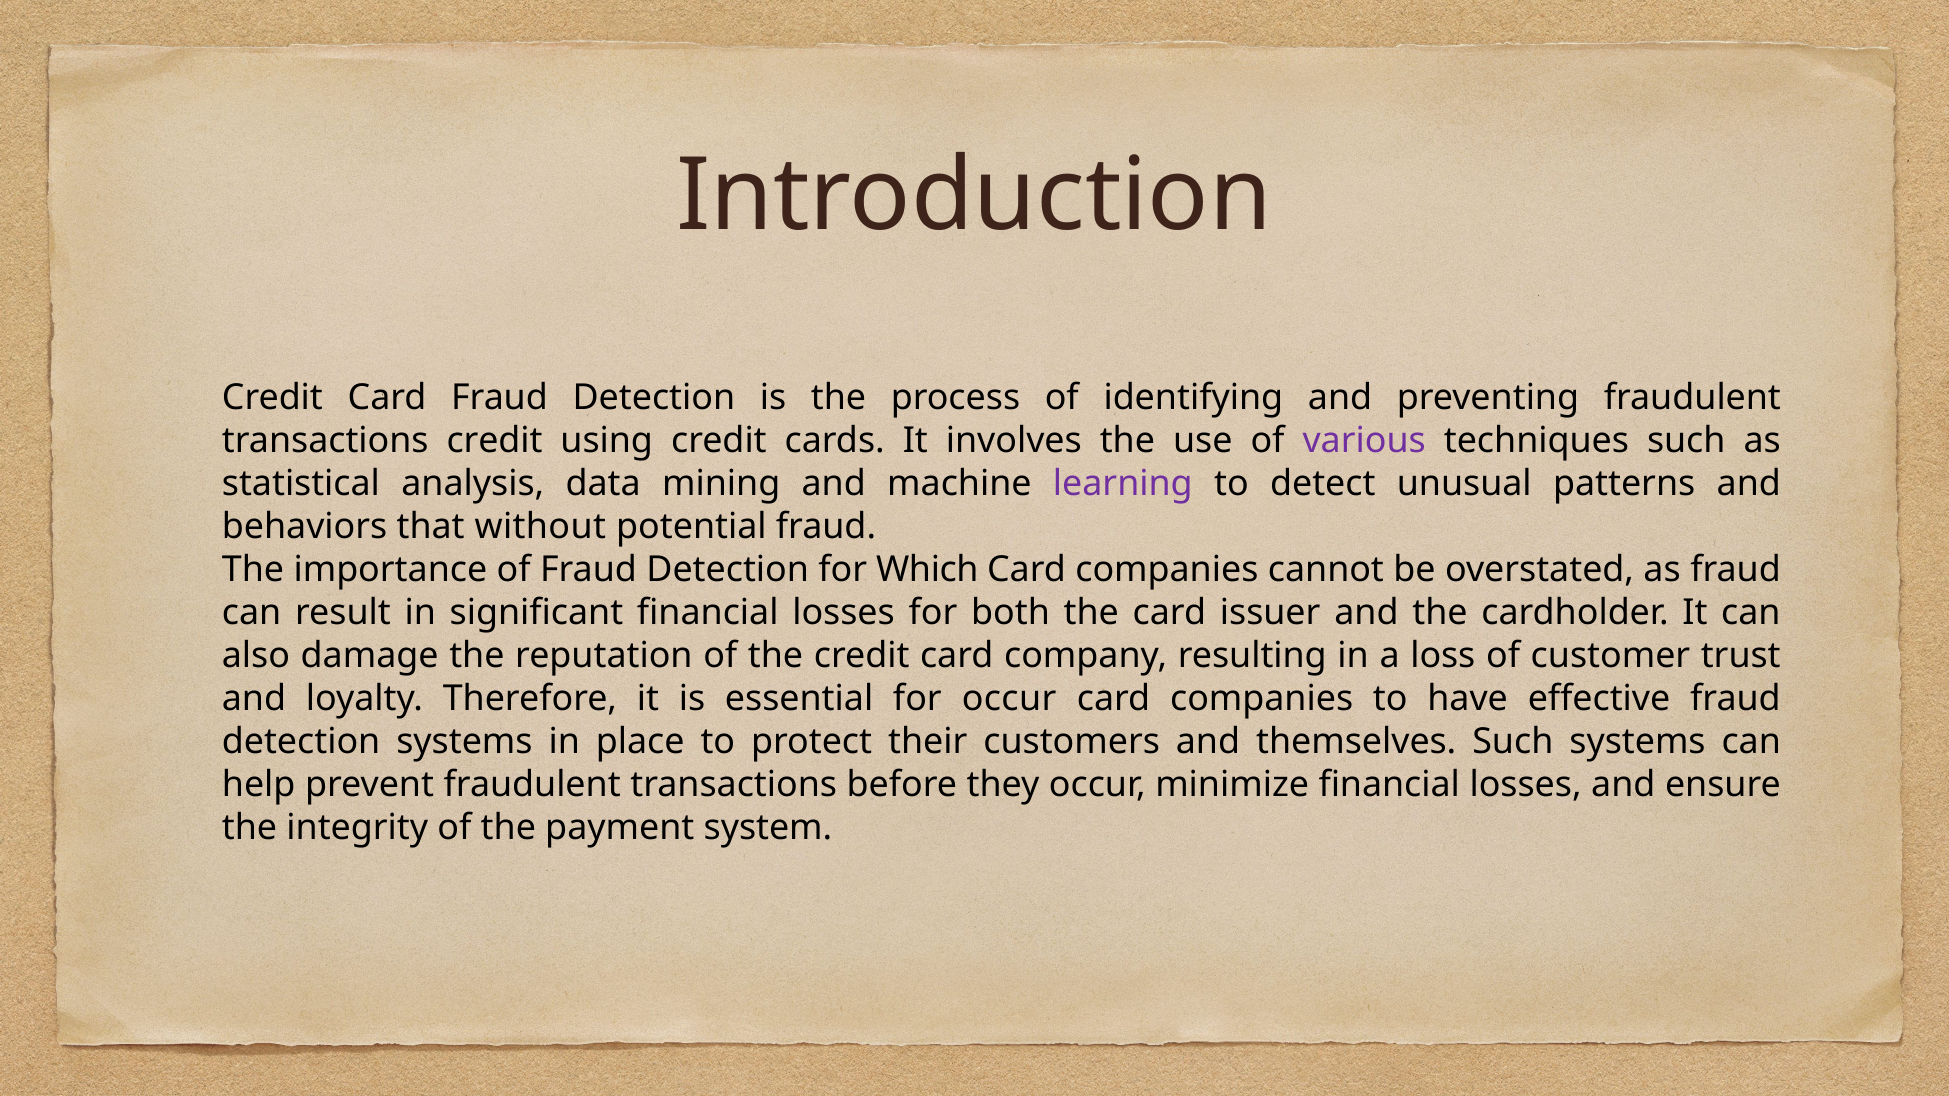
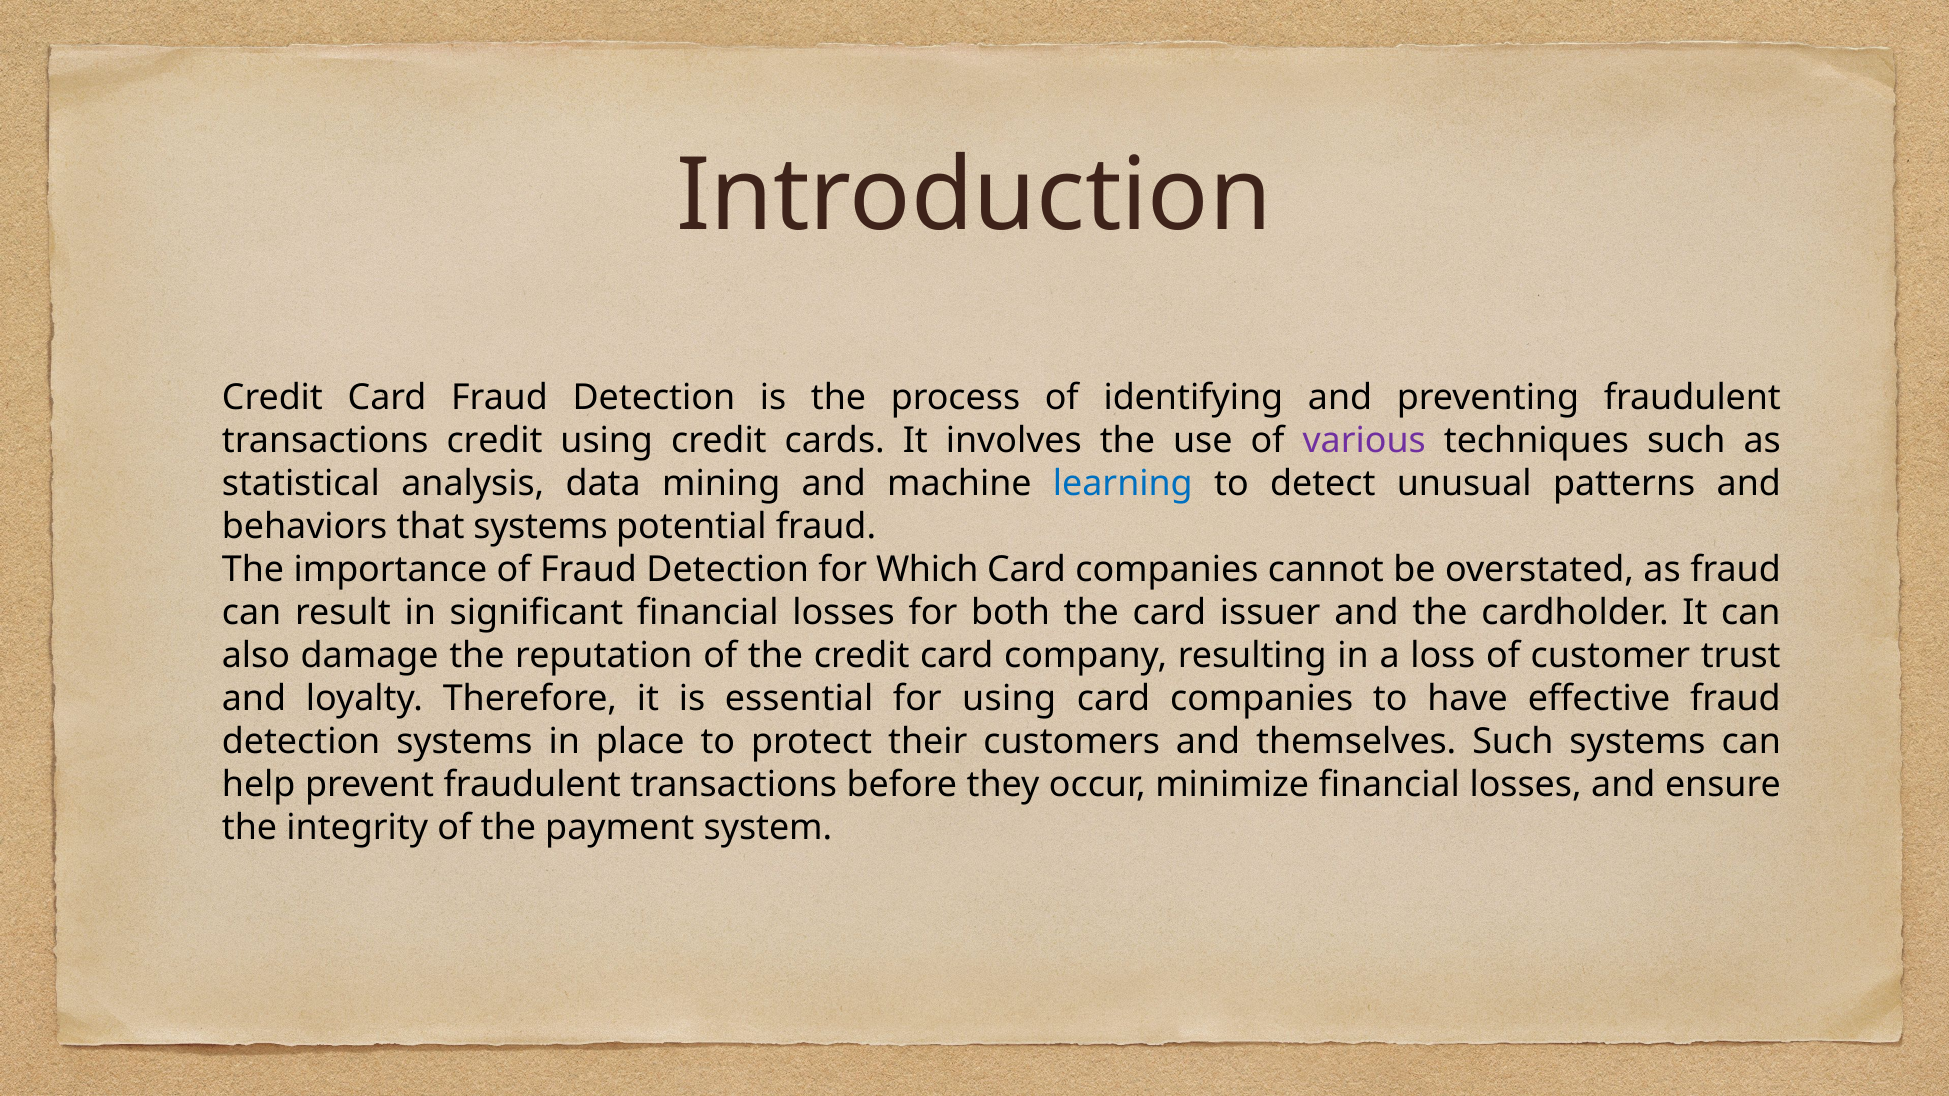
learning colour: purple -> blue
that without: without -> systems
for occur: occur -> using
